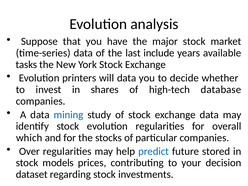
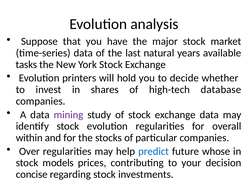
include: include -> natural
will data: data -> hold
mining colour: blue -> purple
which: which -> within
stored: stored -> whose
dataset: dataset -> concise
